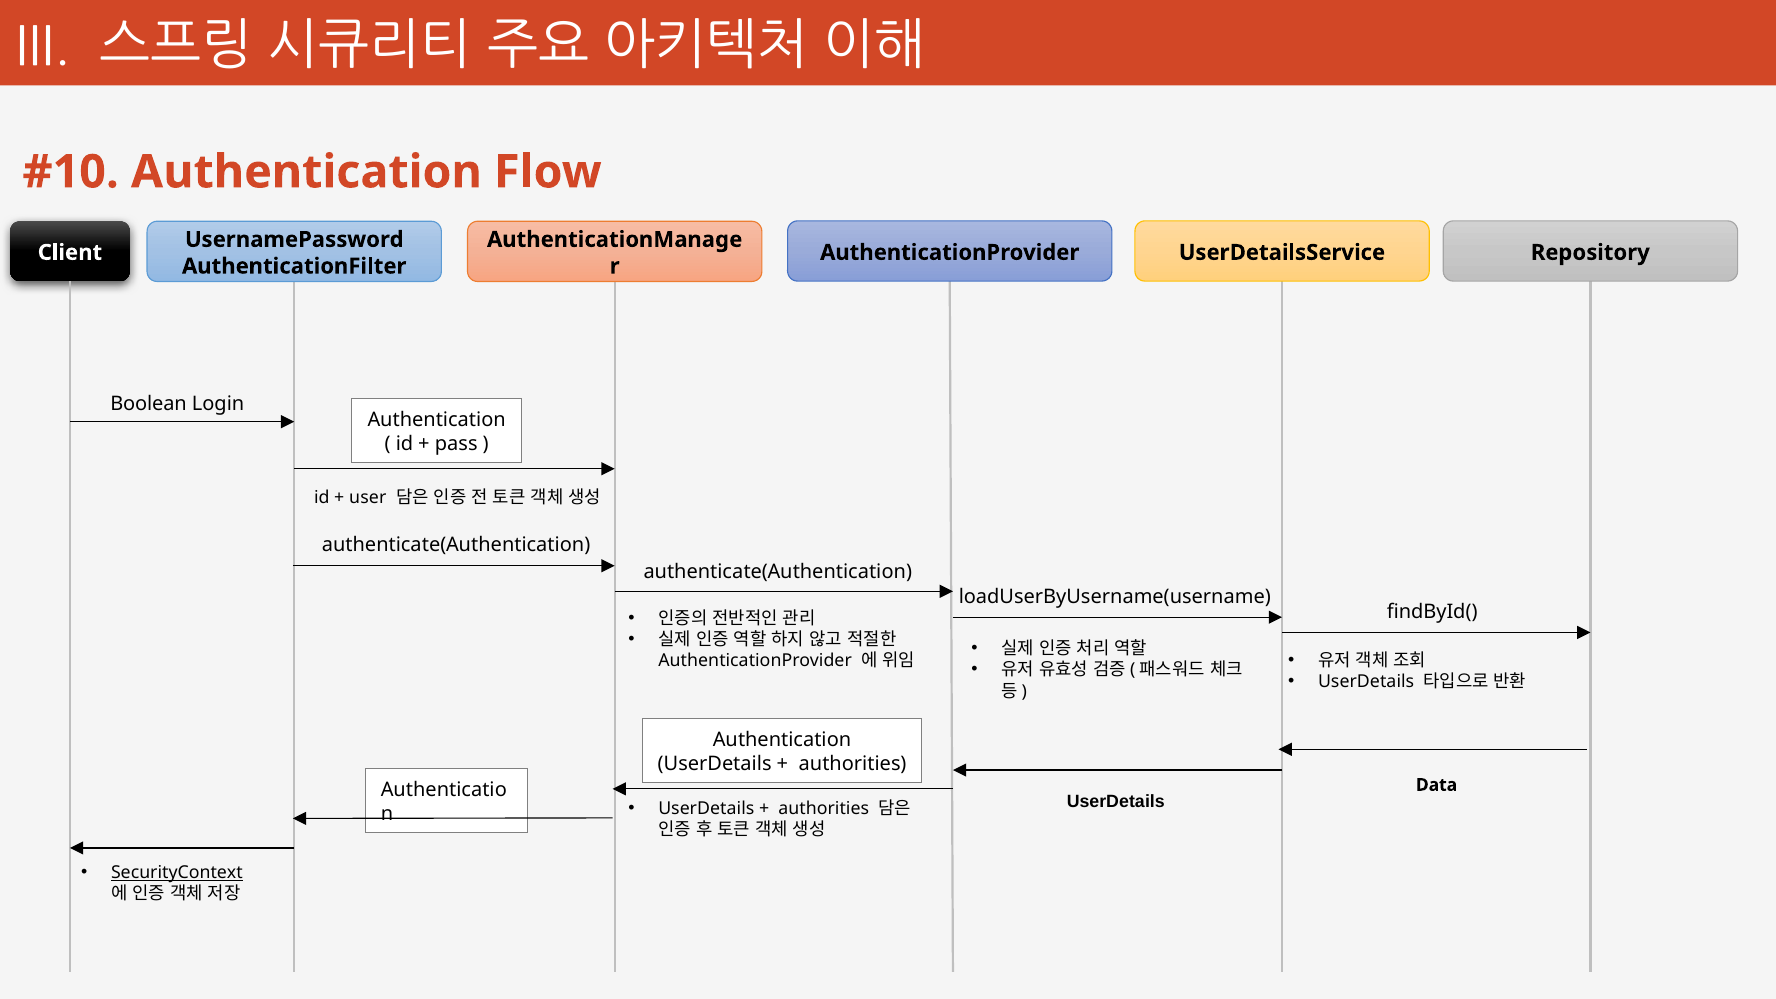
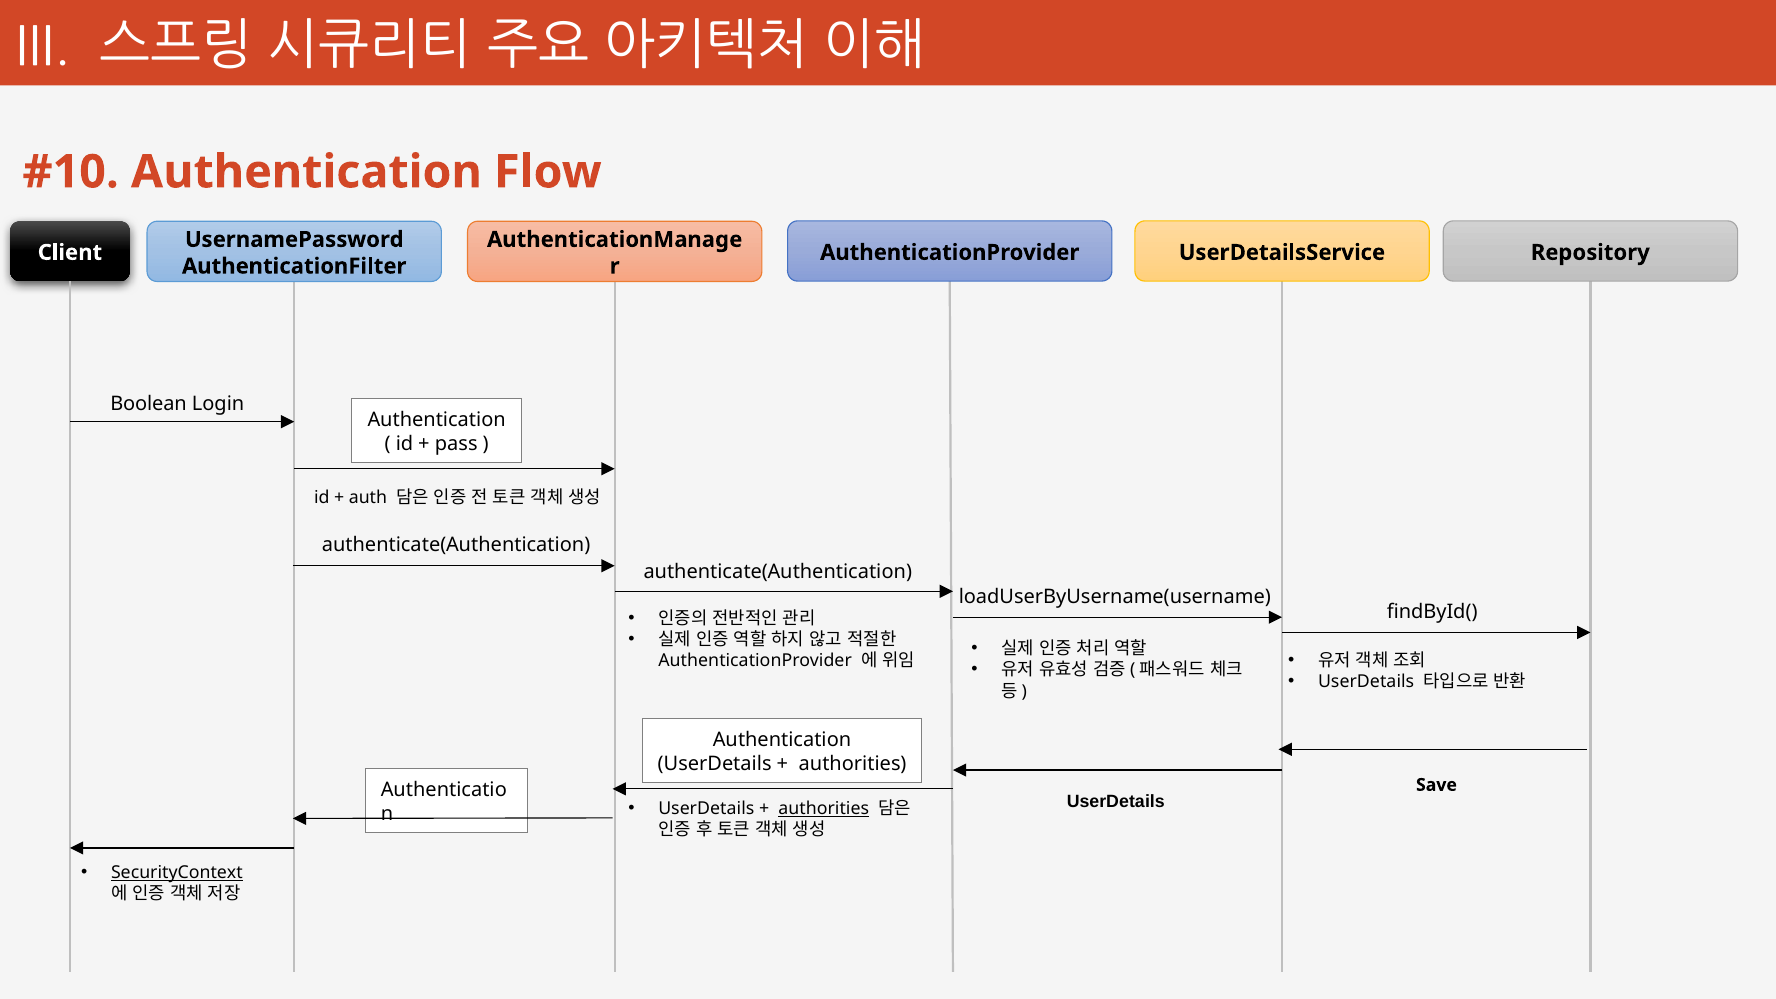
user: user -> auth
Data: Data -> Save
authorities at (824, 809) underline: none -> present
